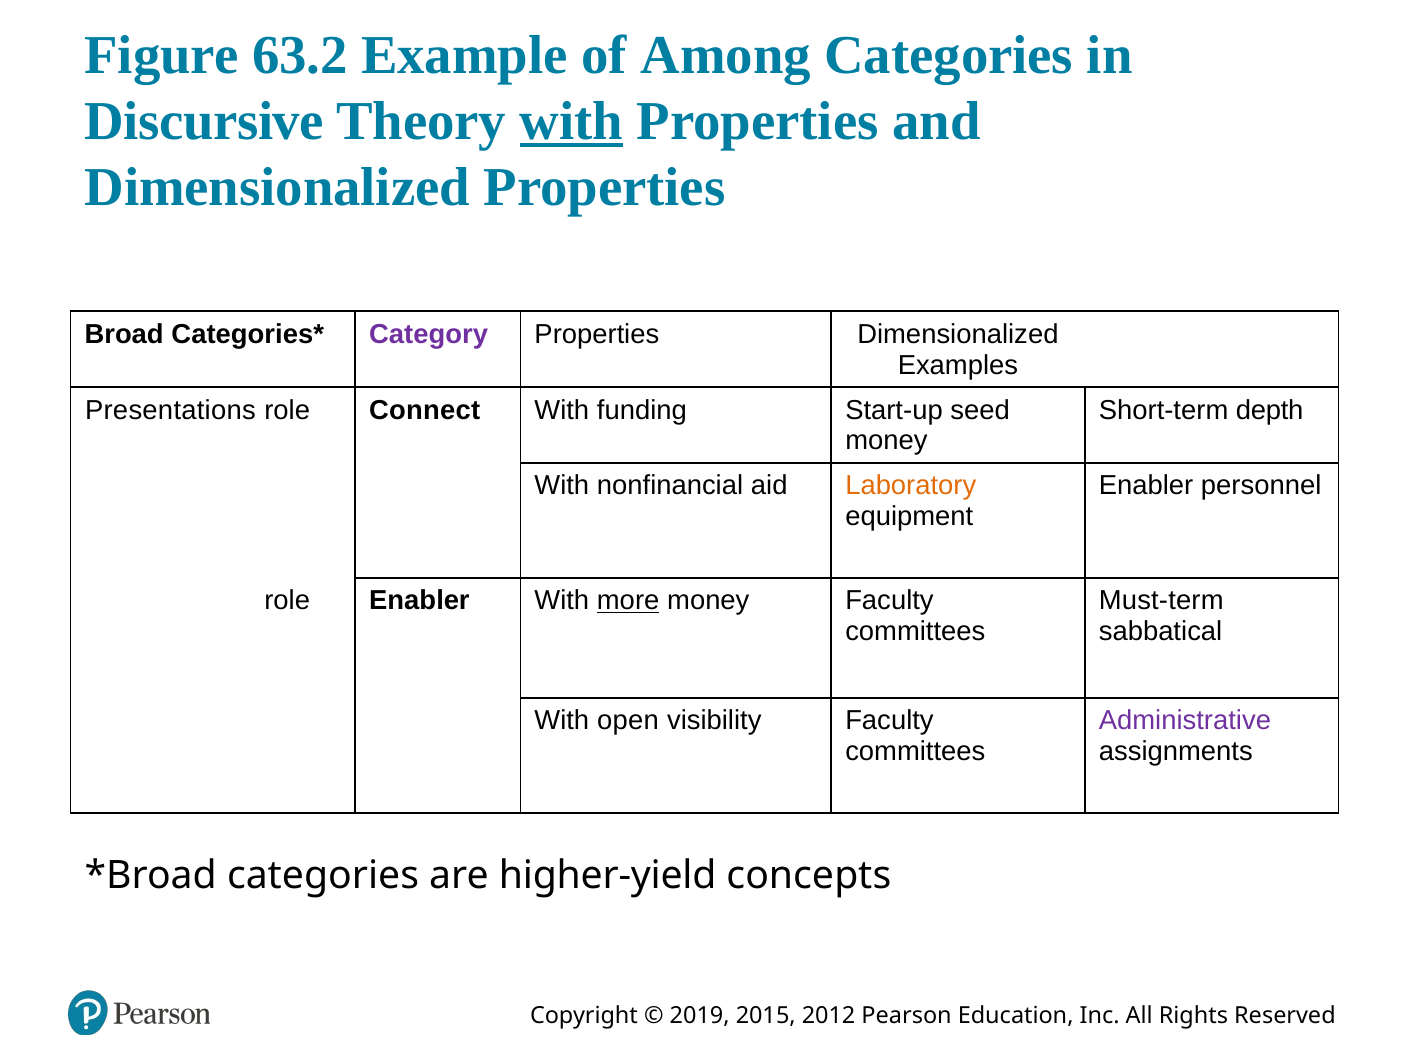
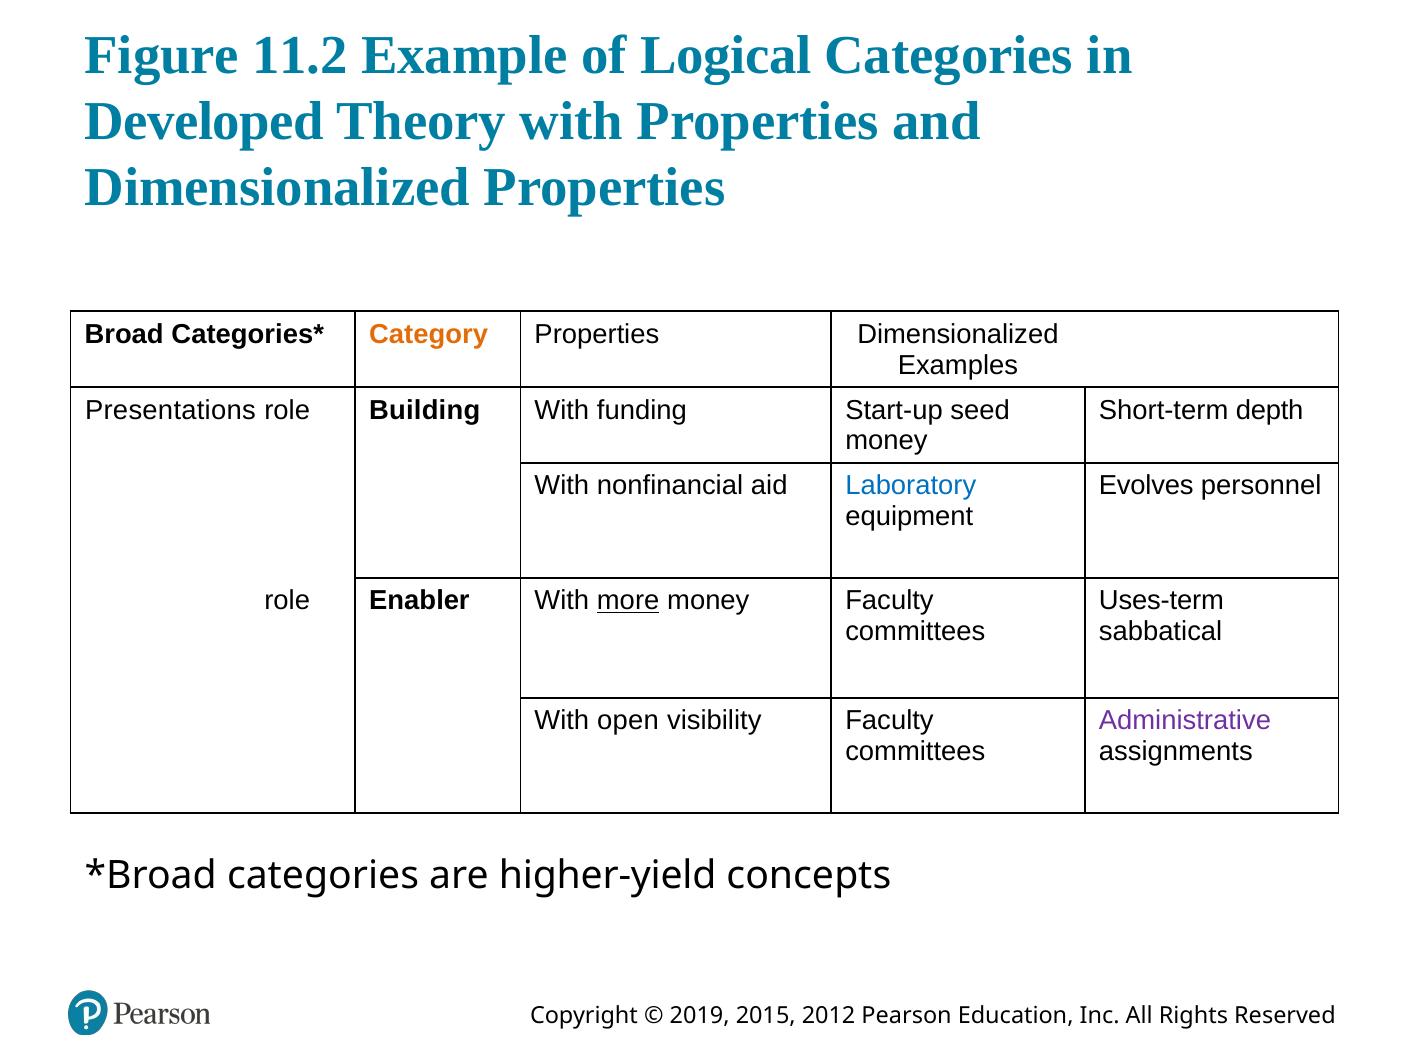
63.2: 63.2 -> 11.2
Among: Among -> Logical
Discursive: Discursive -> Developed
with at (572, 121) underline: present -> none
Category colour: purple -> orange
Connect: Connect -> Building
Laboratory colour: orange -> blue
Enabler at (1146, 486): Enabler -> Evolves
Must-term: Must-term -> Uses-term
